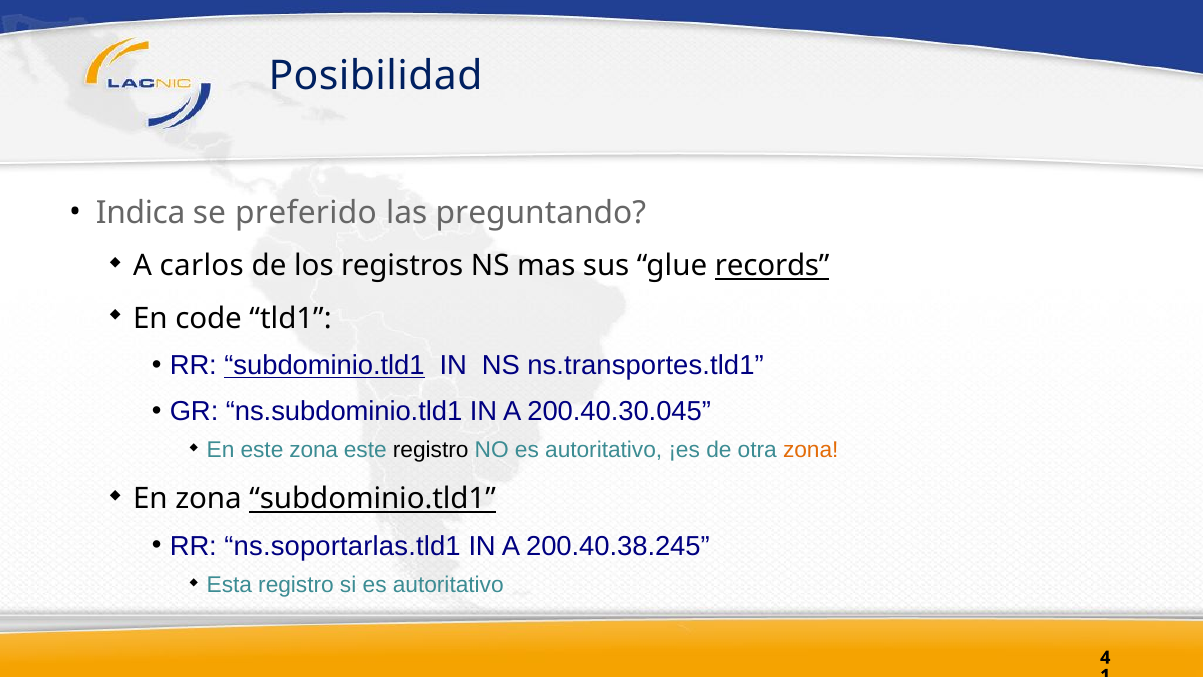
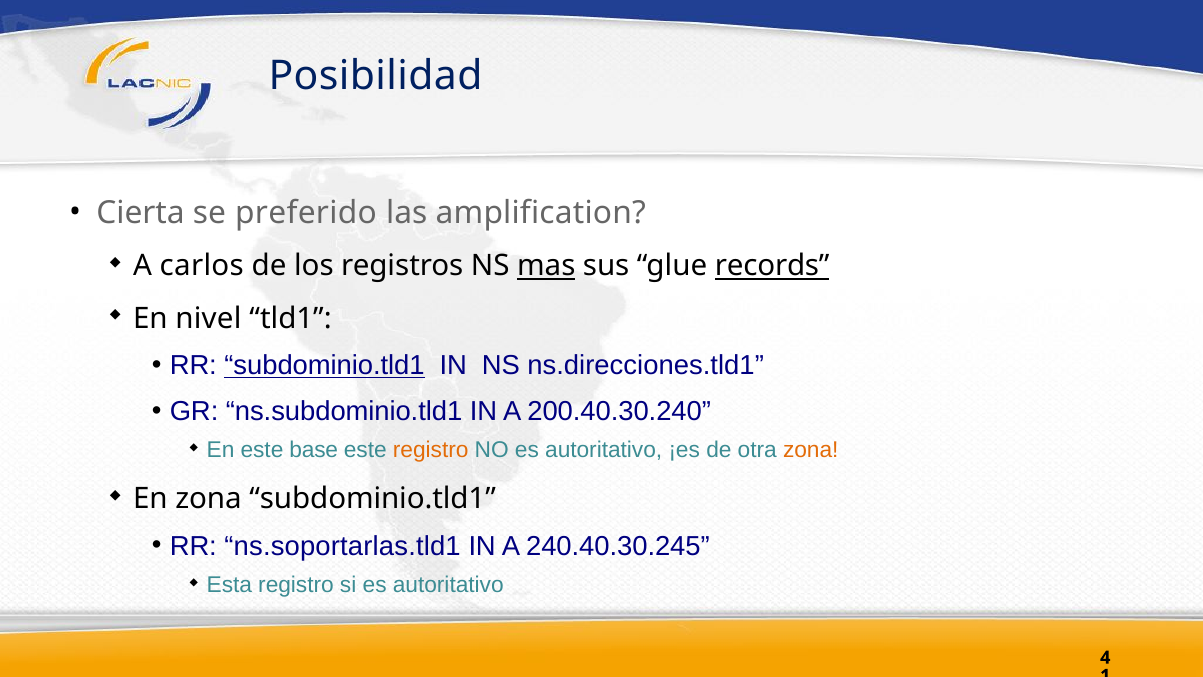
Indica: Indica -> Cierta
preguntando: preguntando -> amplification
mas underline: none -> present
code: code -> nivel
ns.transportes.tld1: ns.transportes.tld1 -> ns.direcciones.tld1
200.40.30.045: 200.40.30.045 -> 200.40.30.240
este zona: zona -> base
registro at (431, 450) colour: black -> orange
subdominio.tld1 at (373, 499) underline: present -> none
200.40.38.245: 200.40.38.245 -> 240.40.30.245
